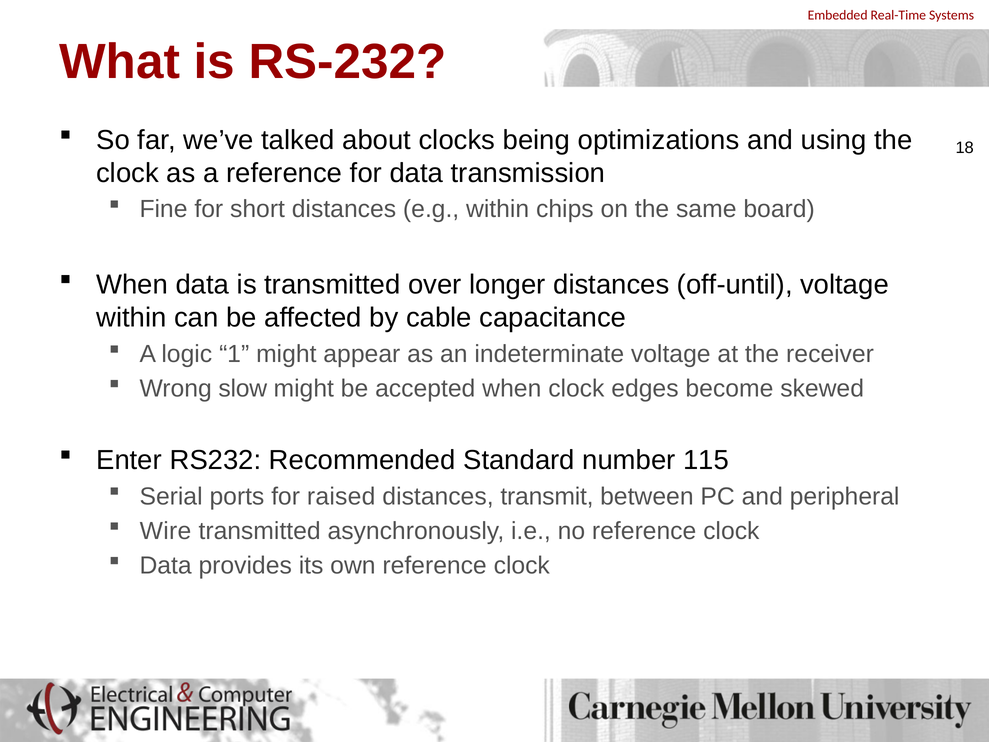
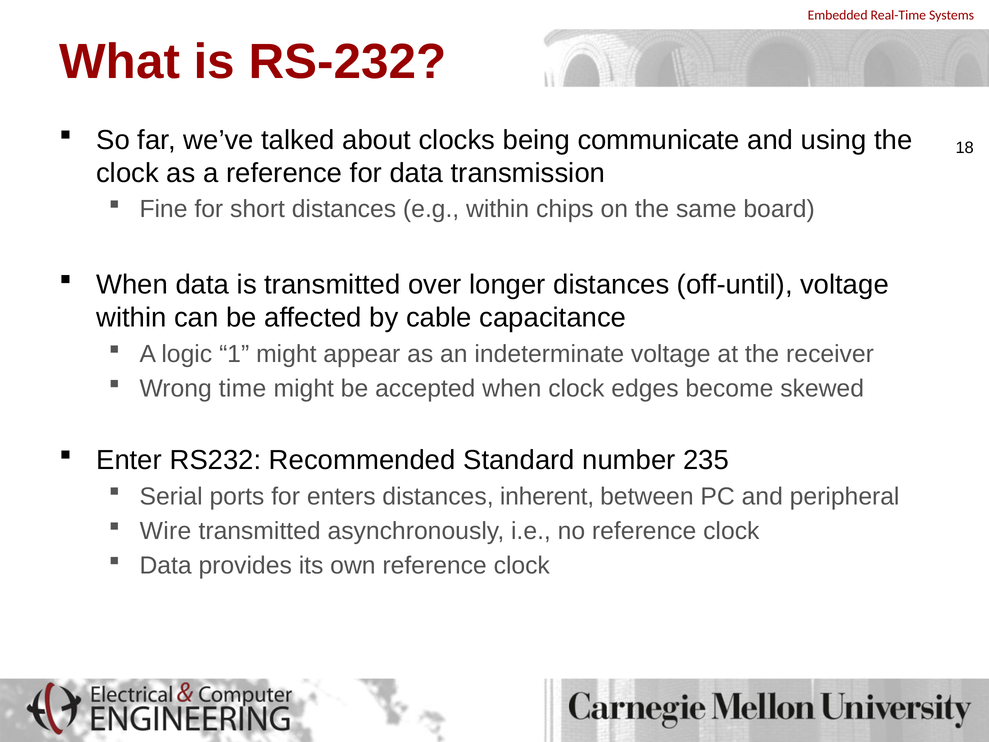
optimizations: optimizations -> communicate
slow: slow -> time
115: 115 -> 235
raised: raised -> enters
transmit: transmit -> inherent
